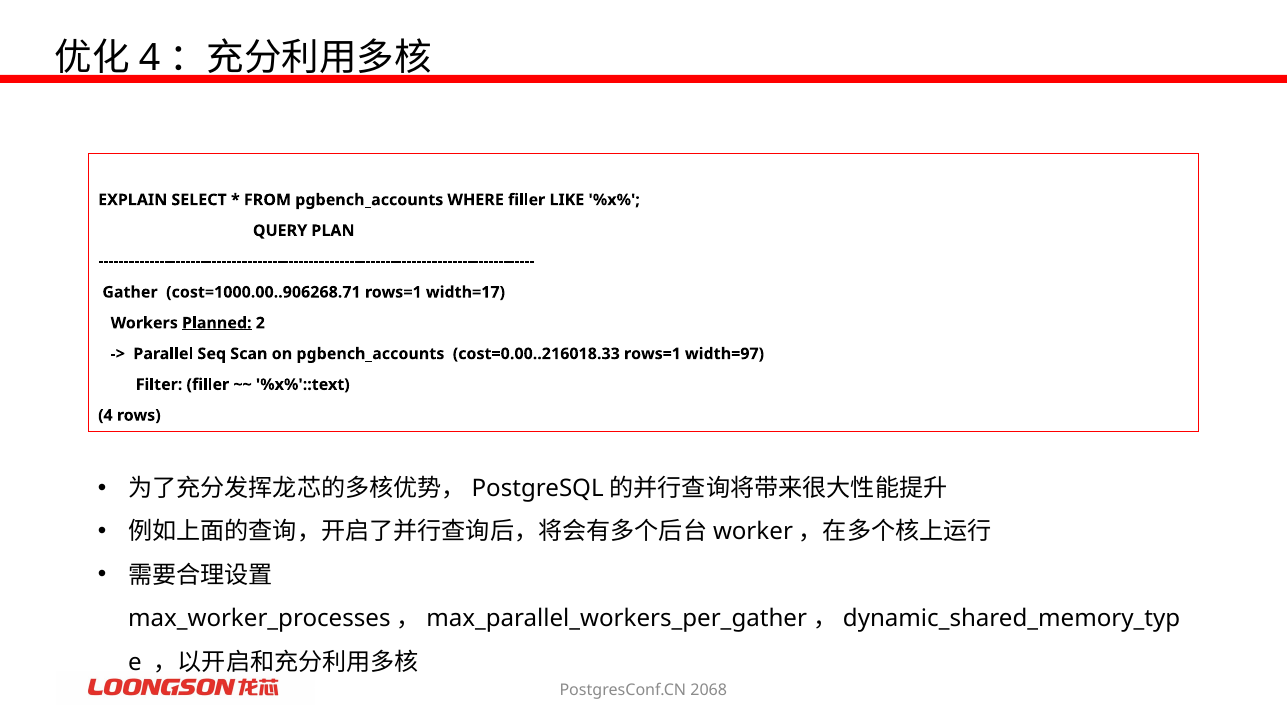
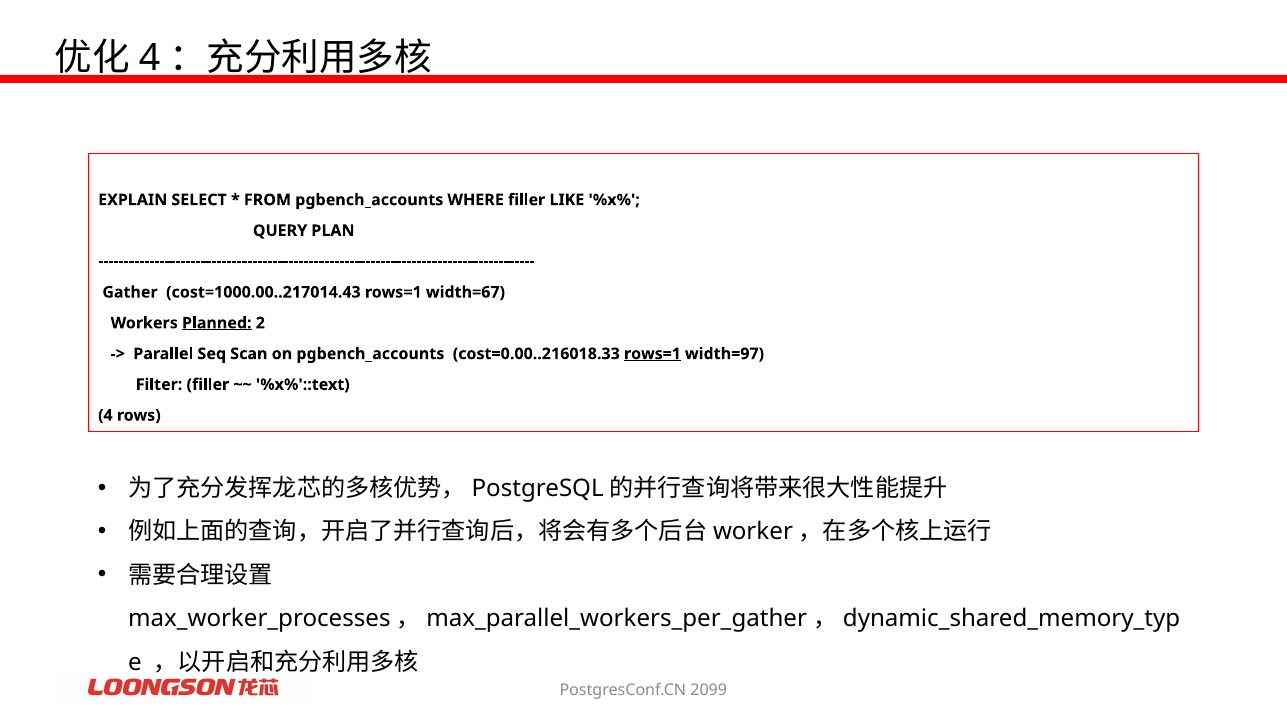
cost=1000.00..906268.71: cost=1000.00..906268.71 -> cost=1000.00..217014.43
width=17: width=17 -> width=67
rows=1 at (652, 354) underline: none -> present
2068: 2068 -> 2099
